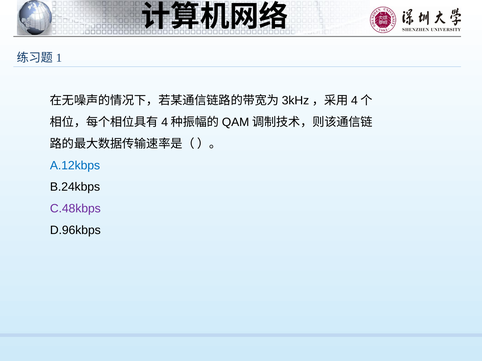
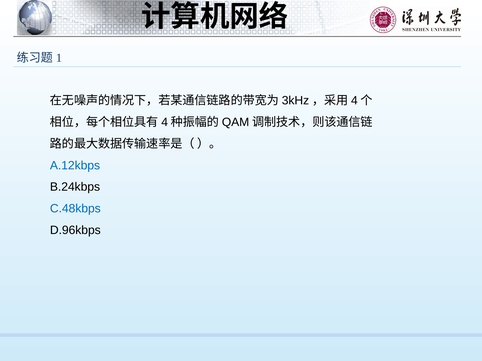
C.48kbps colour: purple -> blue
